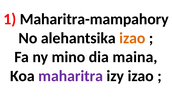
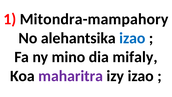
Maharitra-mampahory: Maharitra-mampahory -> Mitondra-mampahory
izao at (132, 38) colour: orange -> blue
maina: maina -> mifaly
